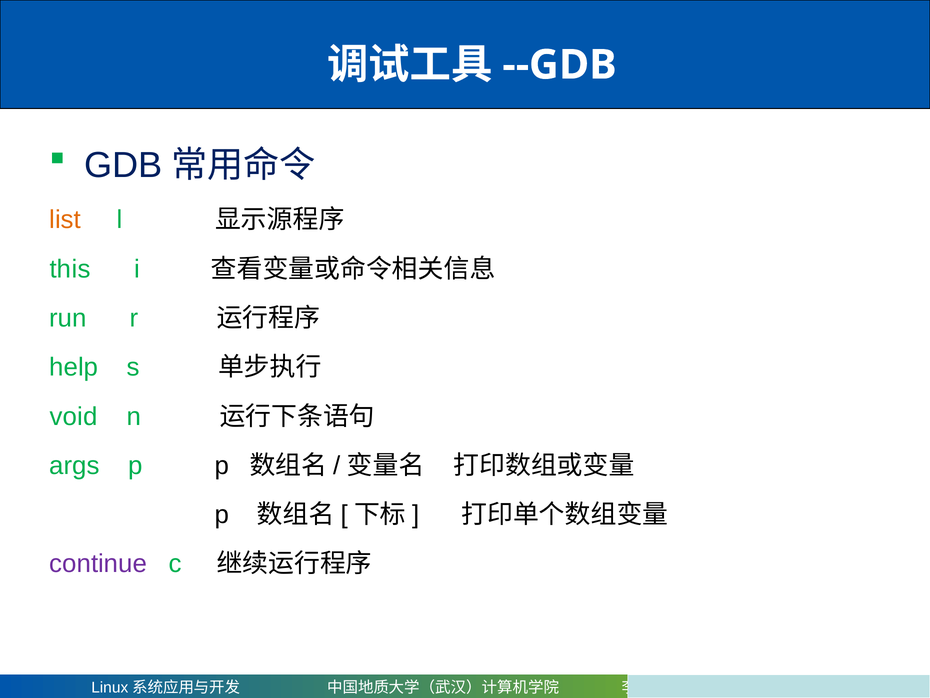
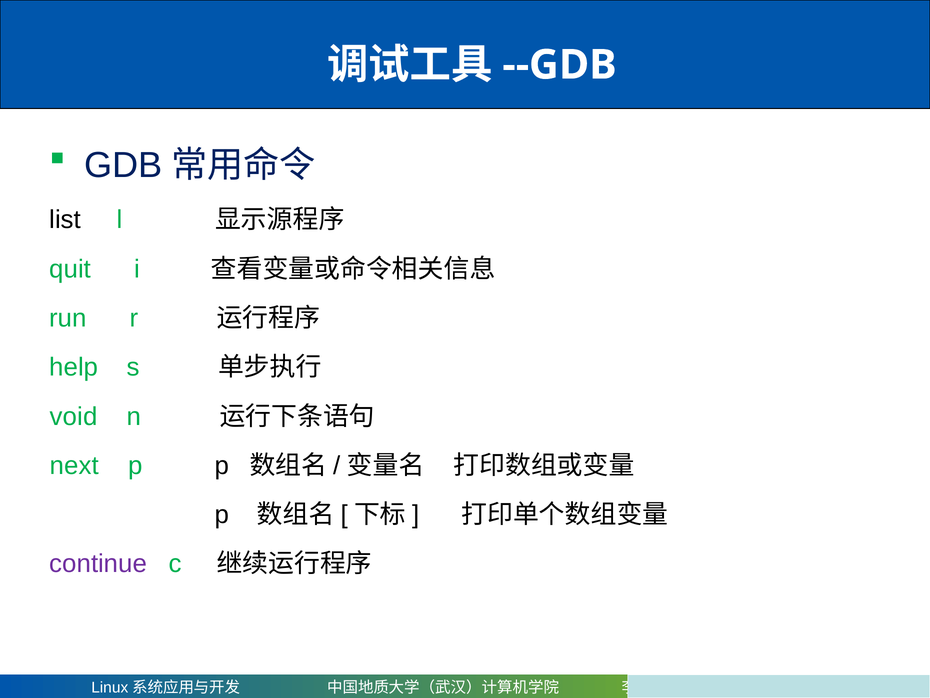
list colour: orange -> black
this: this -> quit
args: args -> next
